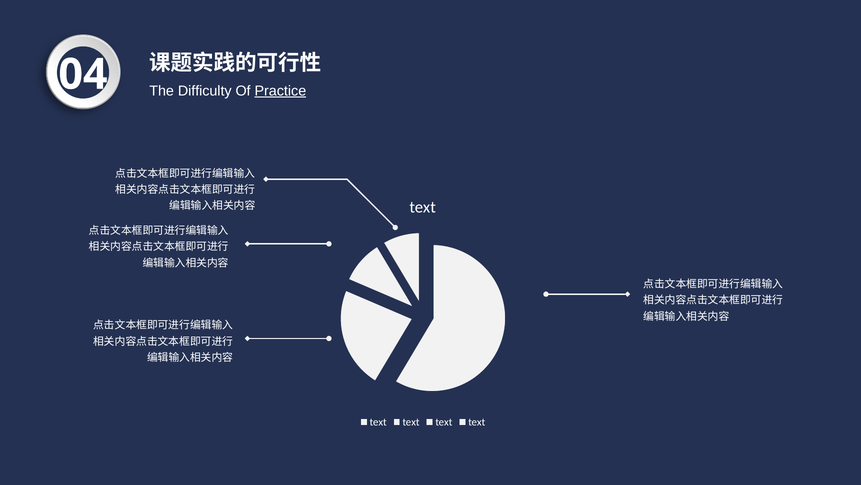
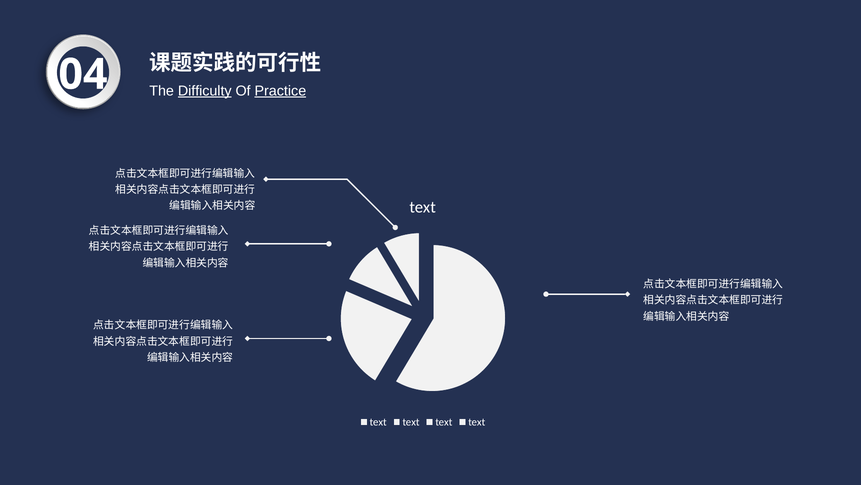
Difficulty underline: none -> present
